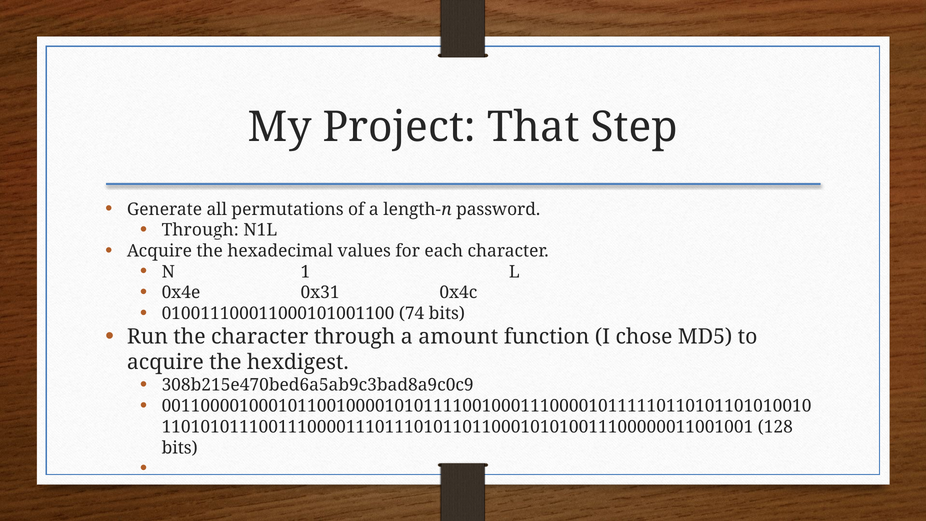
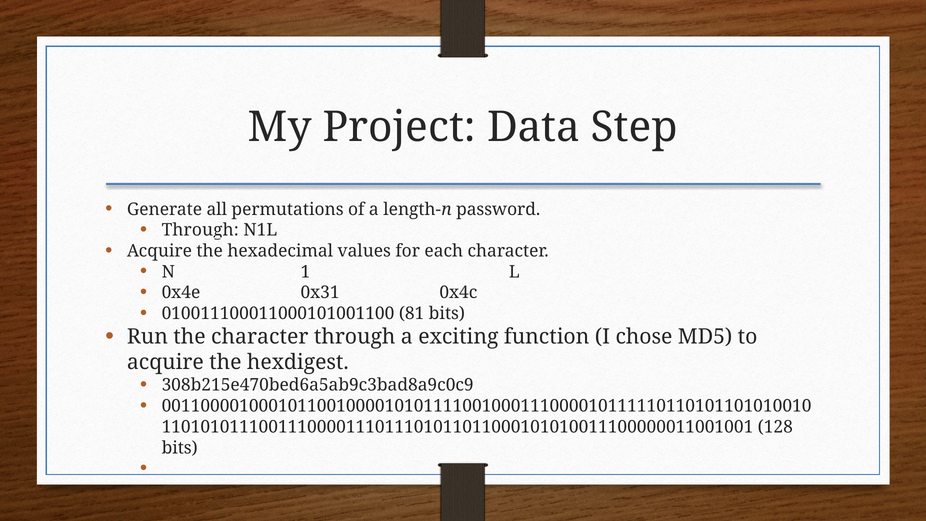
That: That -> Data
74: 74 -> 81
amount: amount -> exciting
